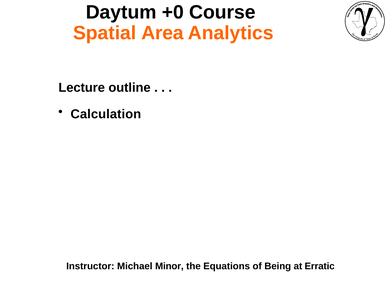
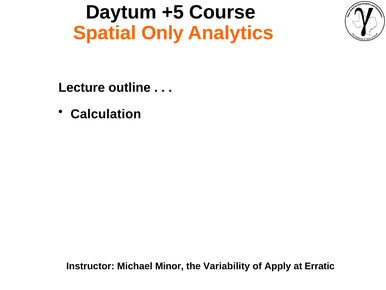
+0: +0 -> +5
Area: Area -> Only
Equations: Equations -> Variability
Being: Being -> Apply
